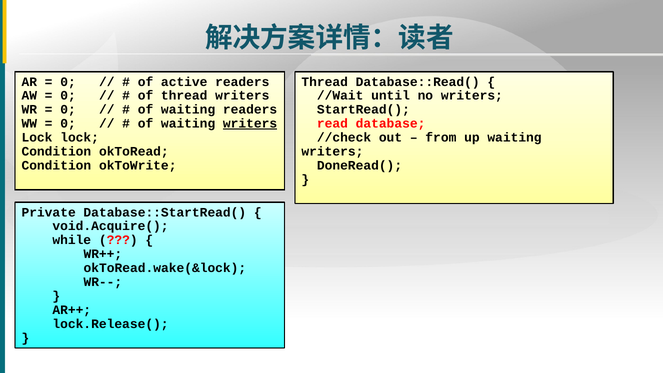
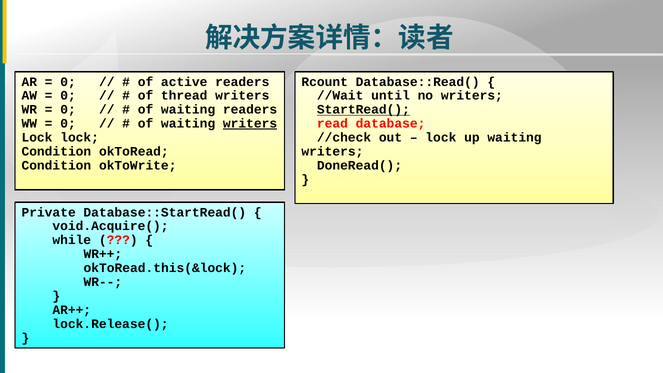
Thread at (325, 82): Thread -> Rcount
StartRead( underline: none -> present
from at (441, 138): from -> lock
okToRead.wake(&lock: okToRead.wake(&lock -> okToRead.this(&lock
